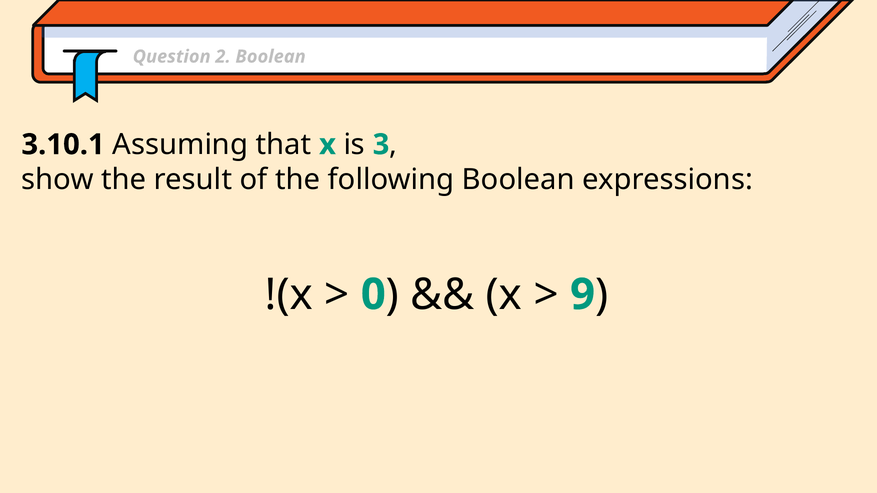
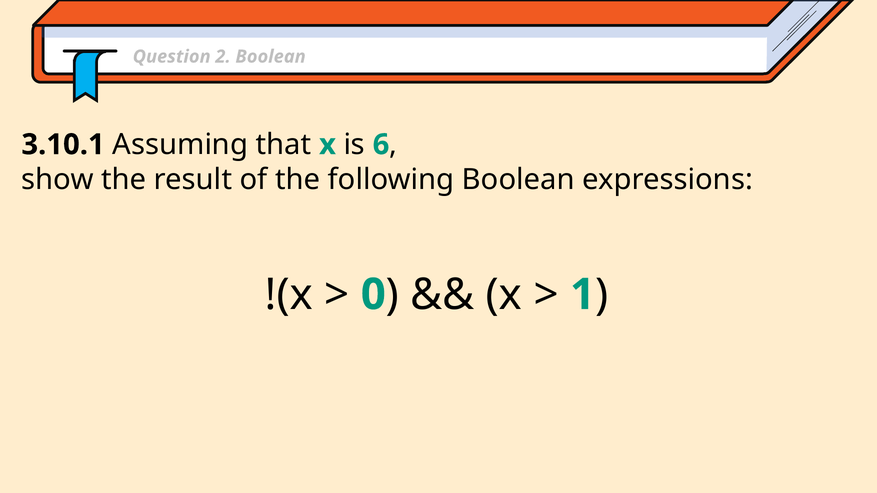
3: 3 -> 6
9: 9 -> 1
